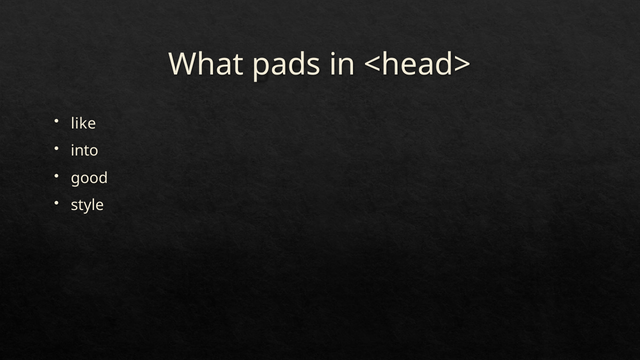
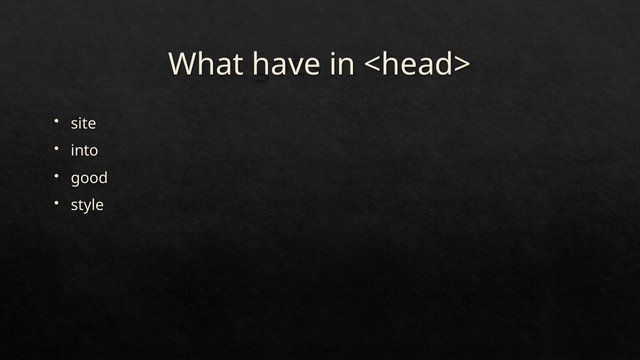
pads: pads -> have
like: like -> site
